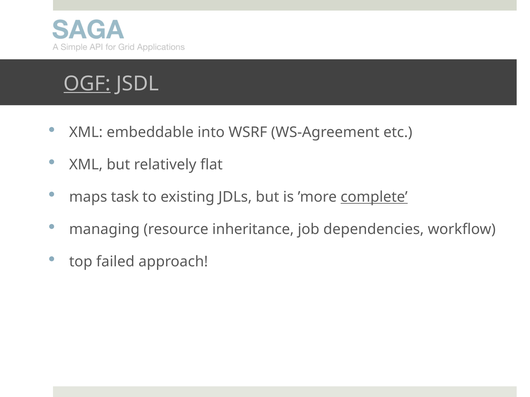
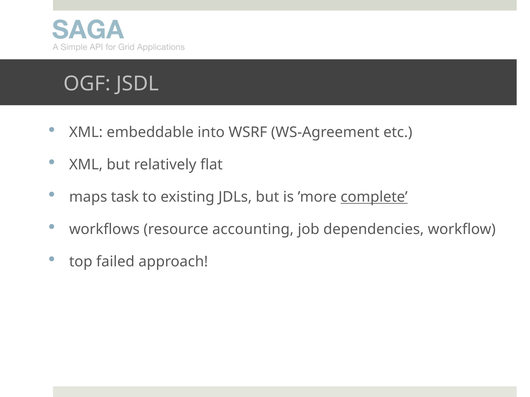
OGF underline: present -> none
managing: managing -> workflows
inheritance: inheritance -> accounting
